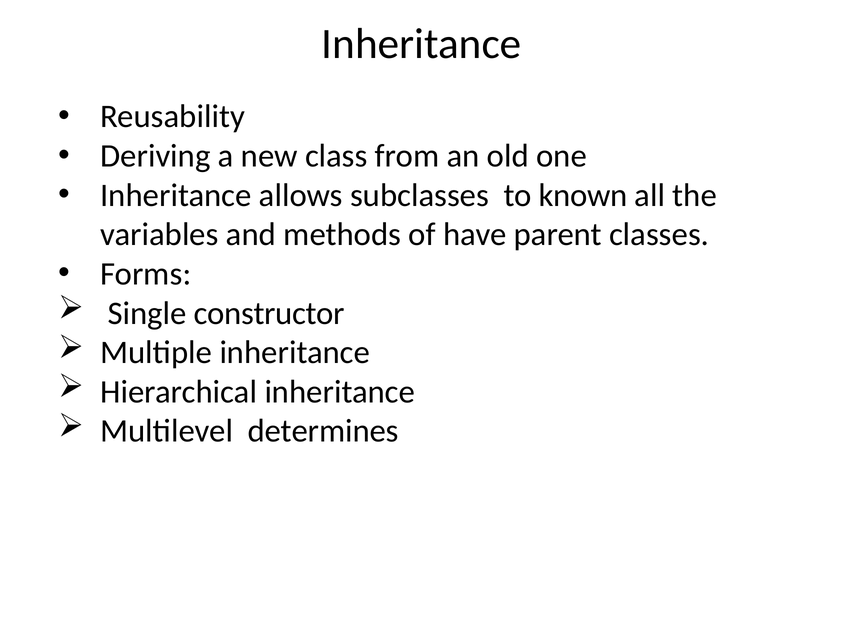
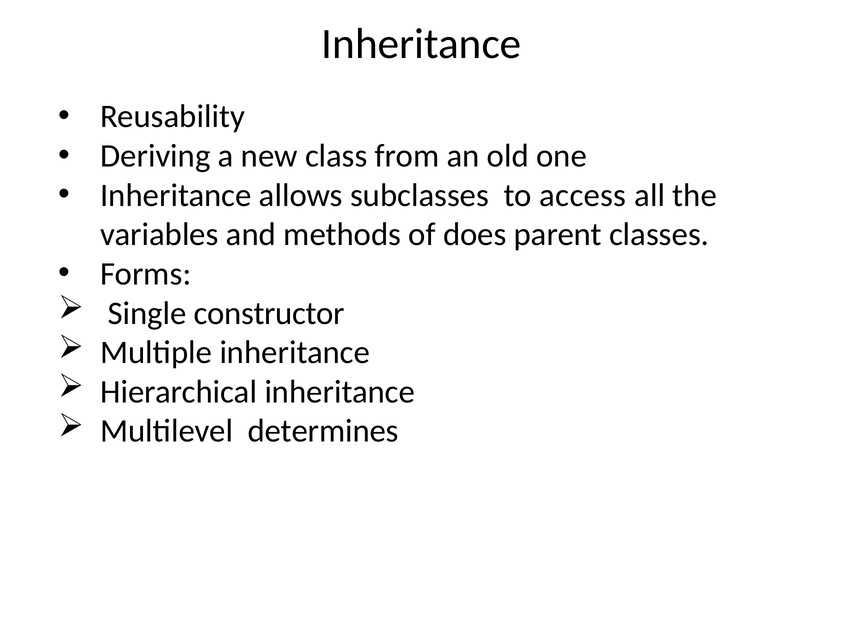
known: known -> access
have: have -> does
